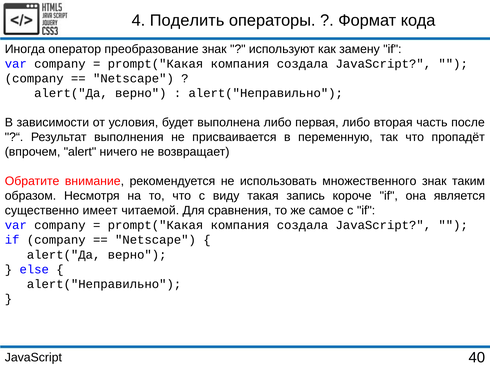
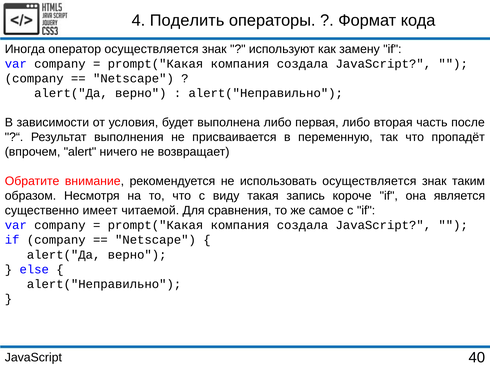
оператор преобразование: преобразование -> осуществляется
использовать множественного: множественного -> осуществляется
